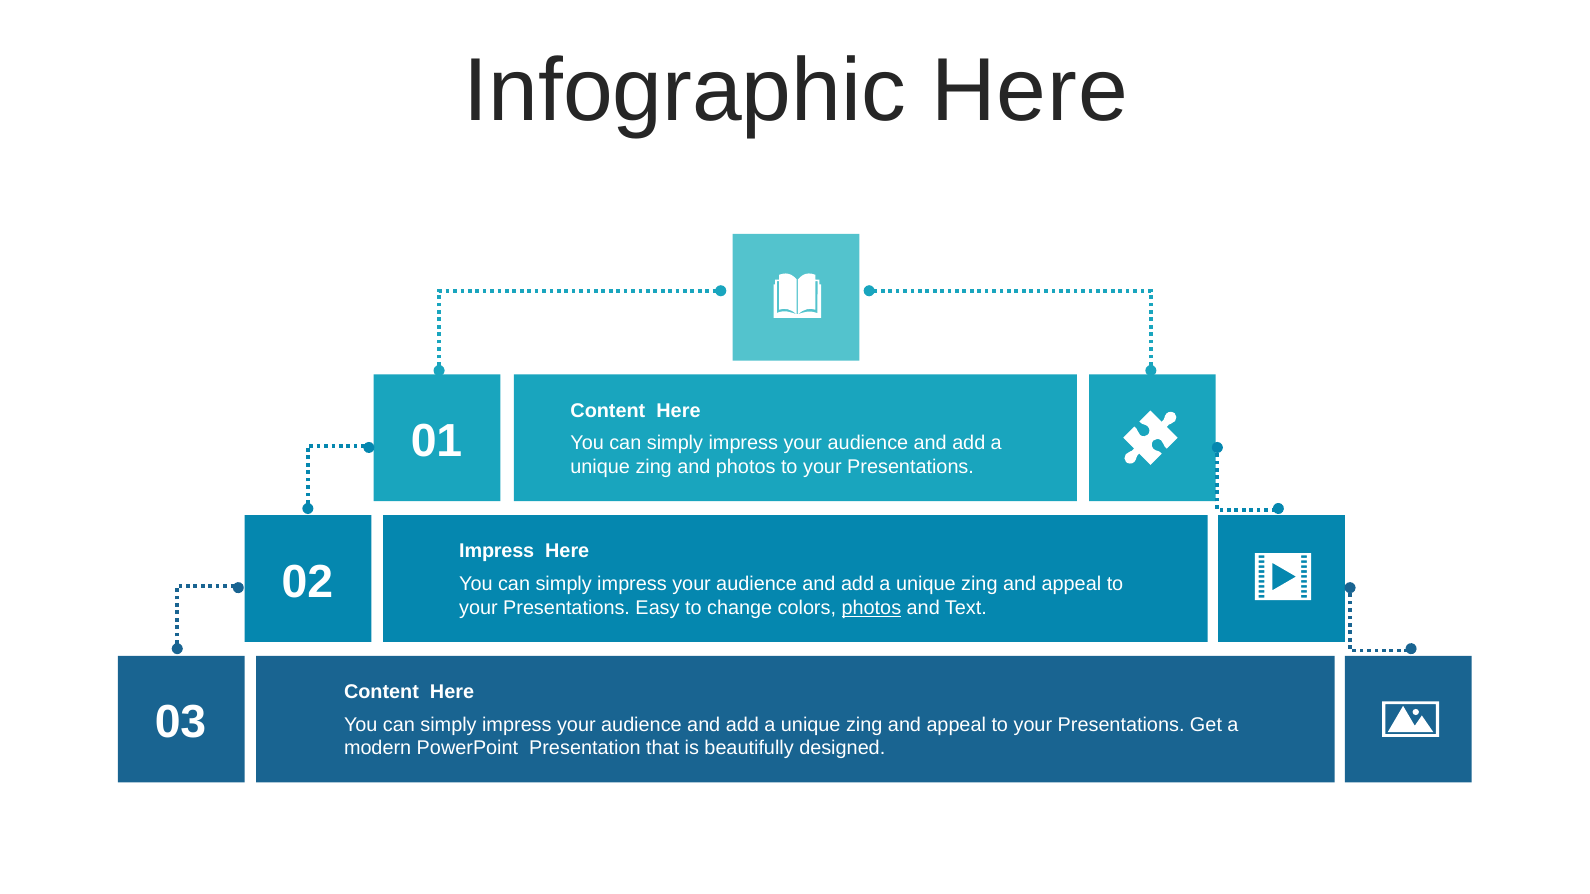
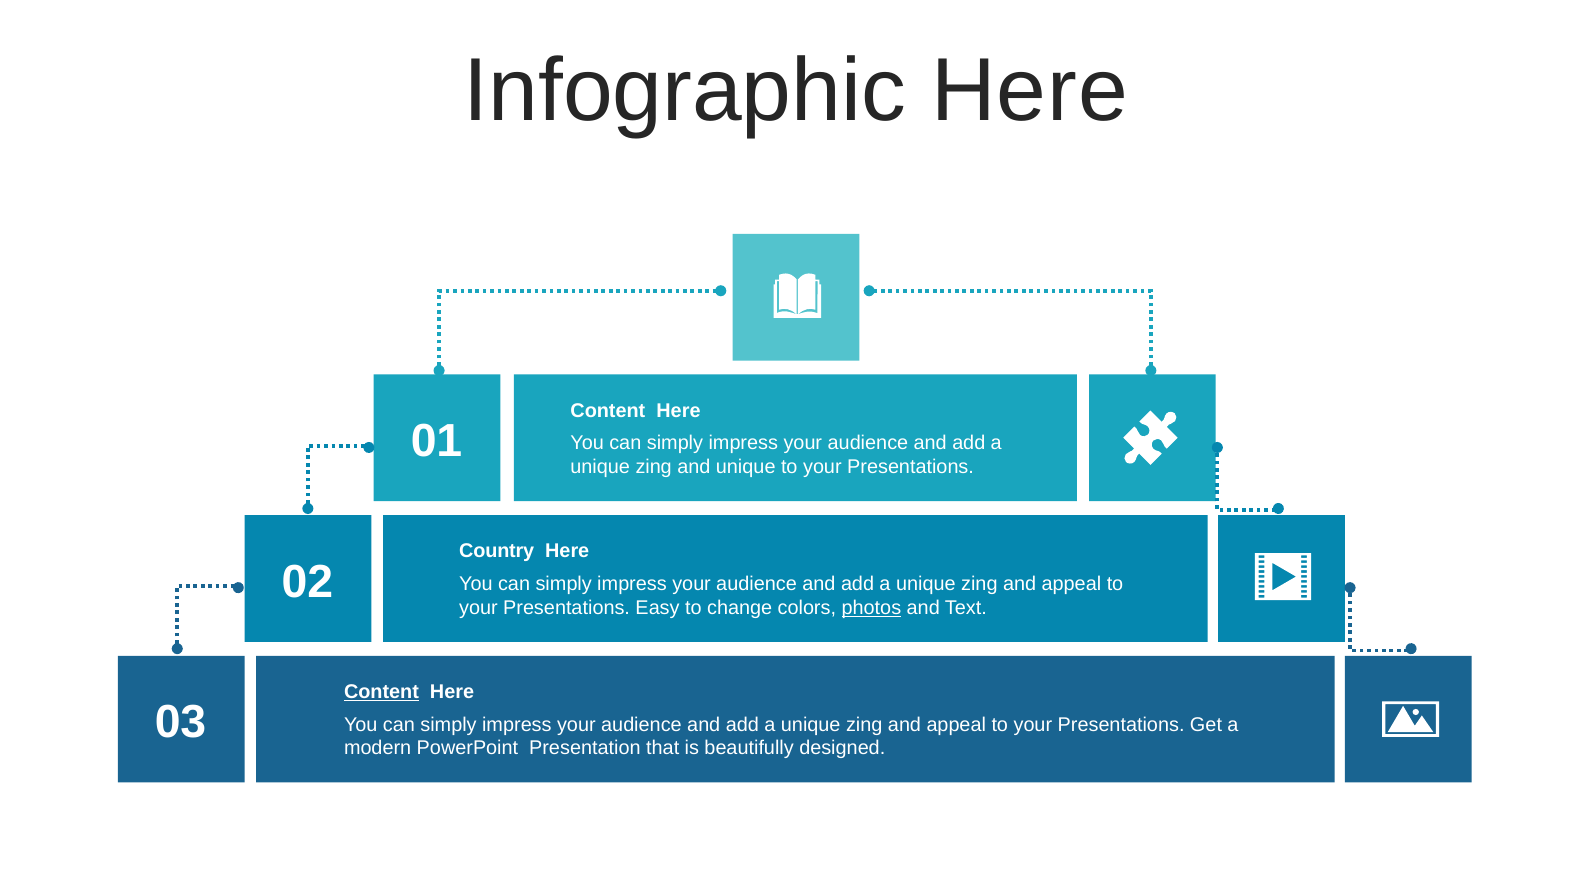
and photos: photos -> unique
Impress at (497, 552): Impress -> Country
Content at (381, 692) underline: none -> present
